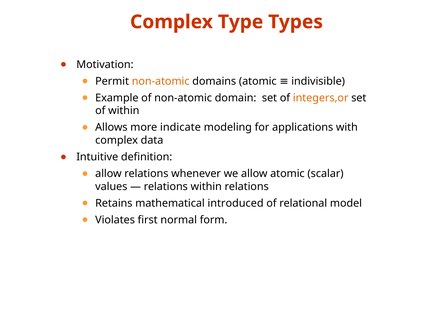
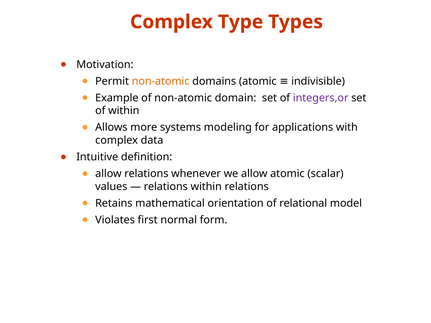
integers,or colour: orange -> purple
indicate: indicate -> systems
introduced: introduced -> orientation
